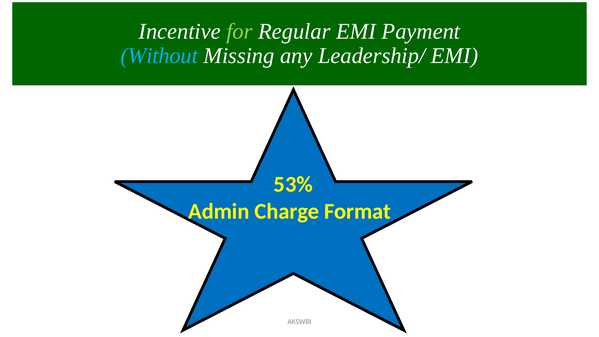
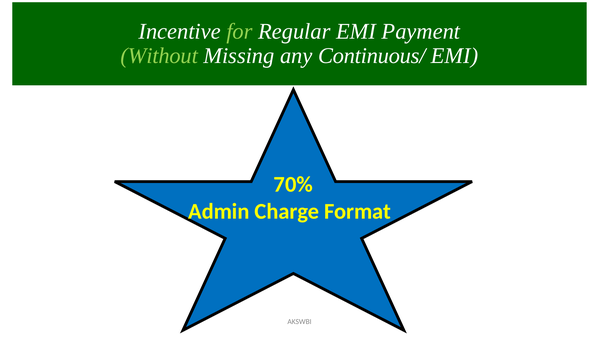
Without colour: light blue -> light green
Leadership/: Leadership/ -> Continuous/
53%: 53% -> 70%
